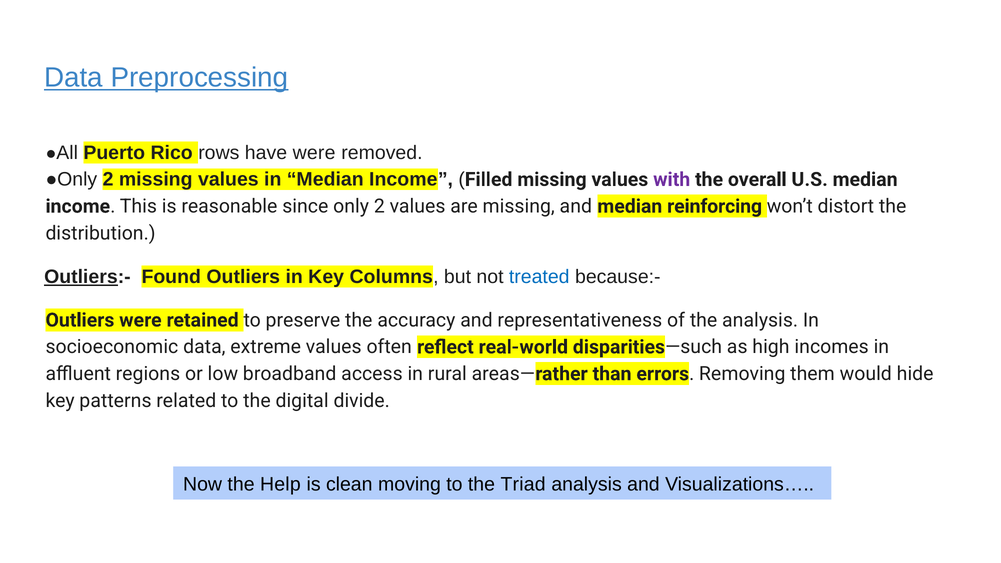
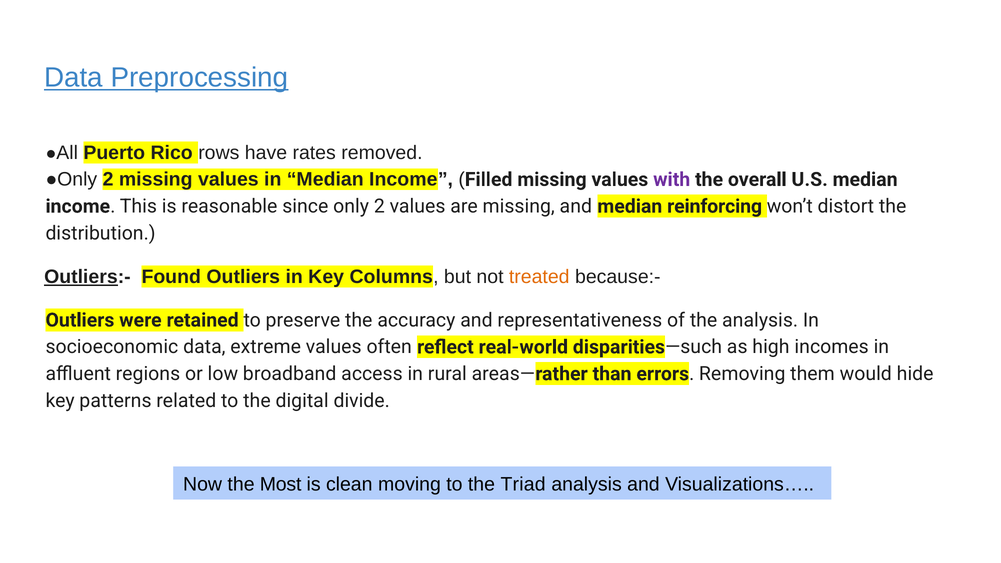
have were: were -> rates
treated colour: blue -> orange
Help: Help -> Most
